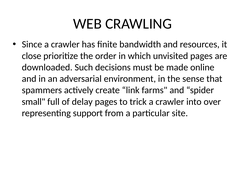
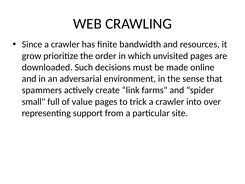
close: close -> grow
delay: delay -> value
